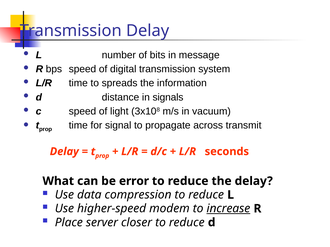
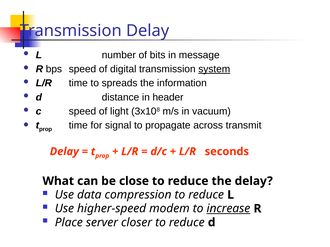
system underline: none -> present
signals: signals -> header
error: error -> close
